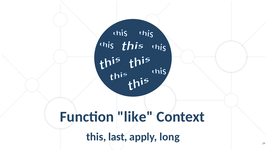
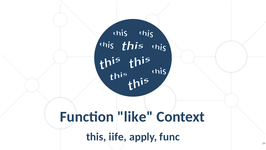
last: last -> iife
long: long -> func
